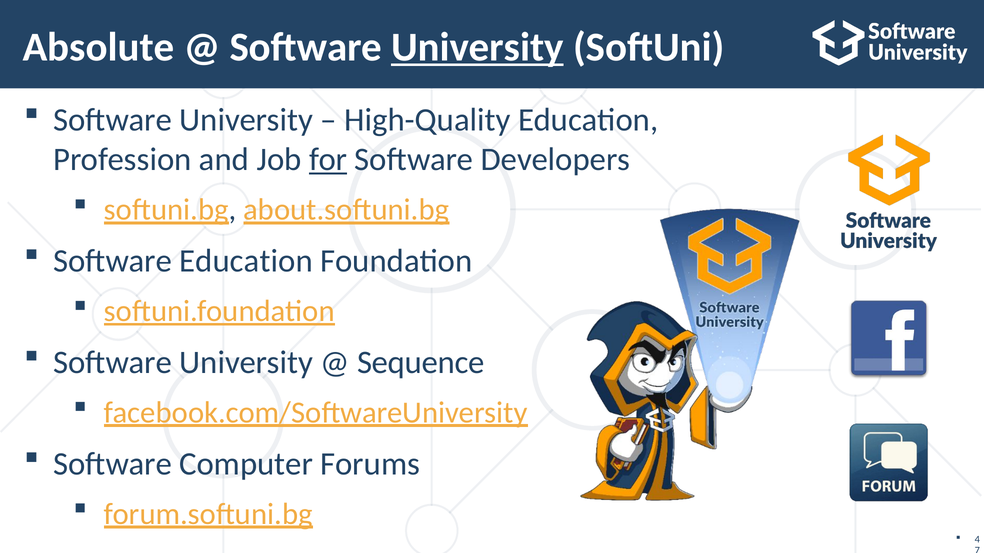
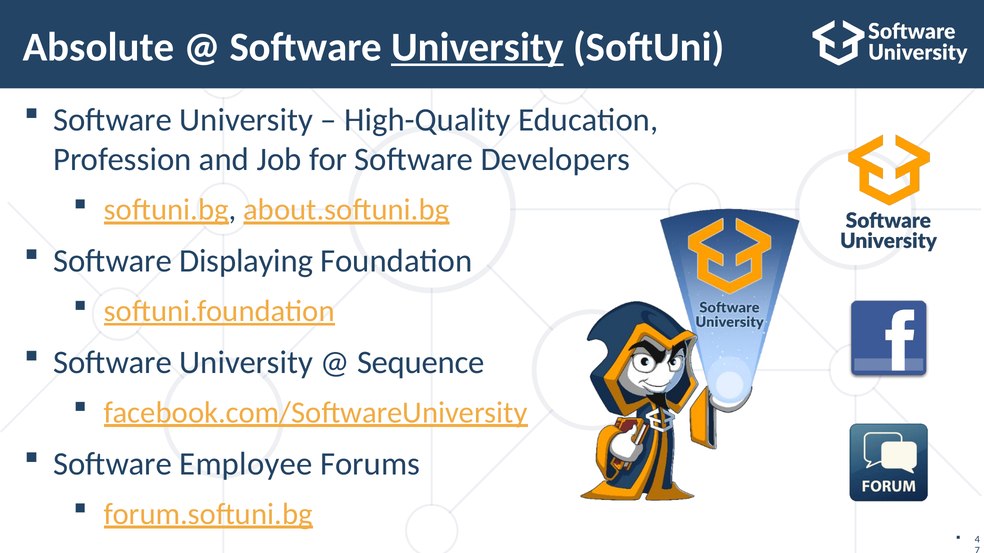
for underline: present -> none
Software Education: Education -> Displaying
Computer: Computer -> Employee
